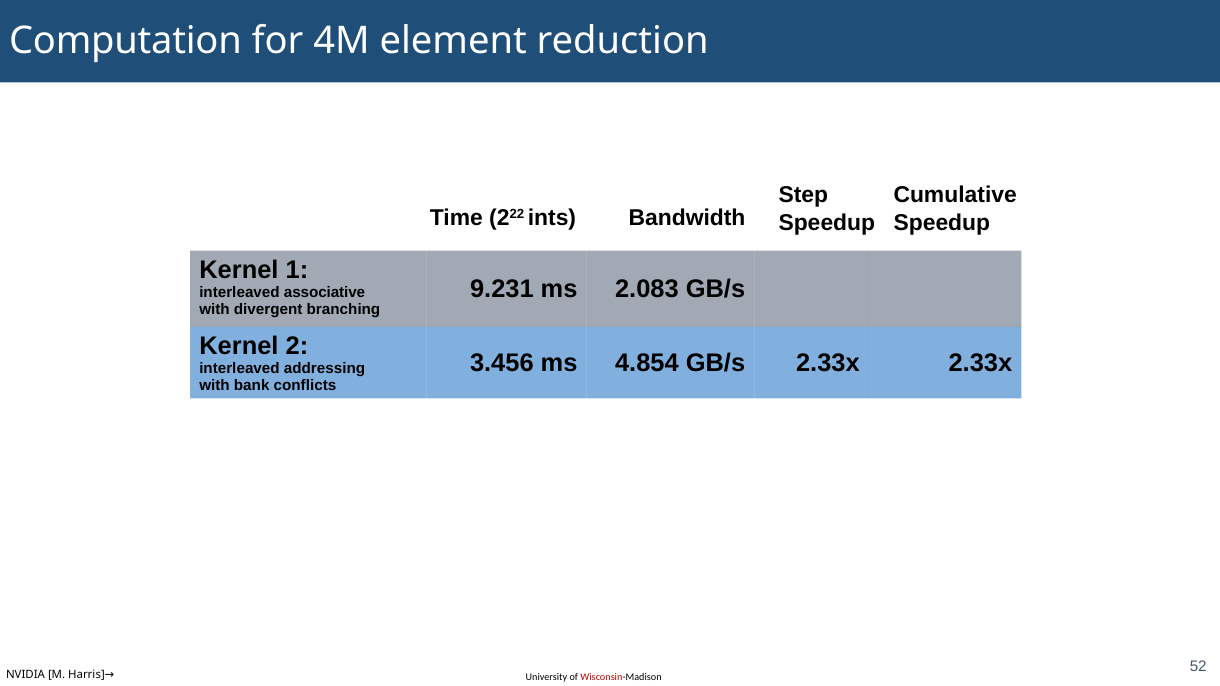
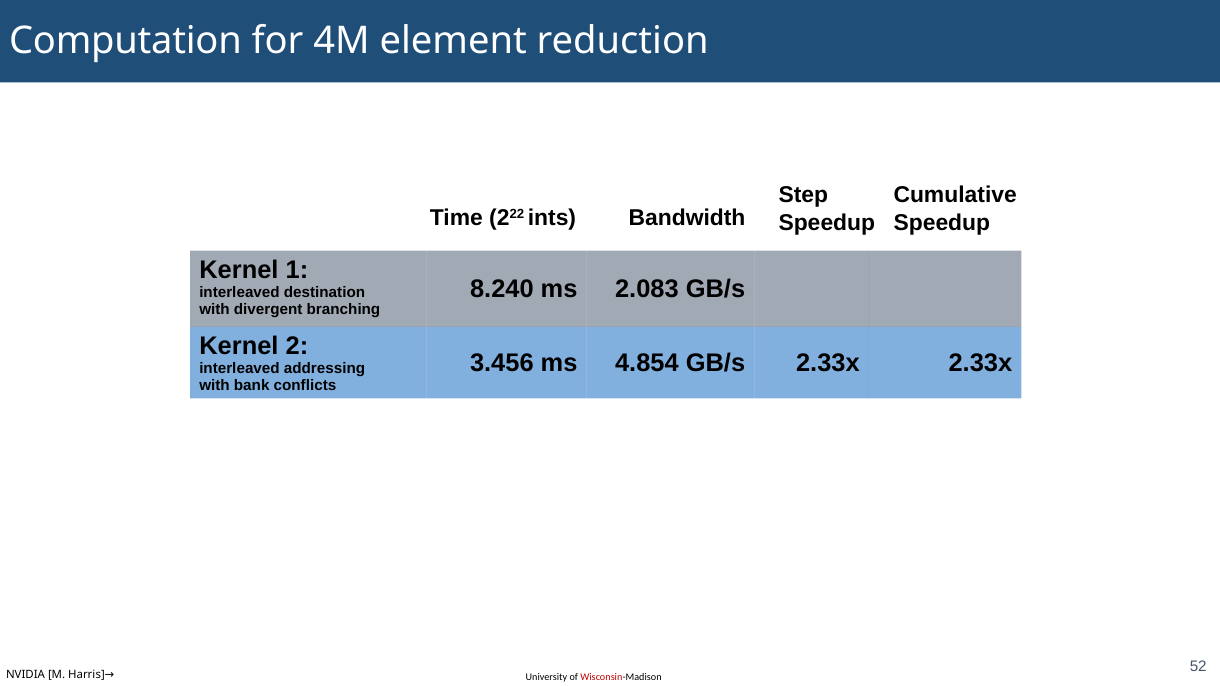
9.231: 9.231 -> 8.240
associative: associative -> destination
